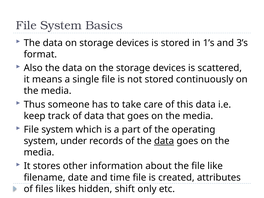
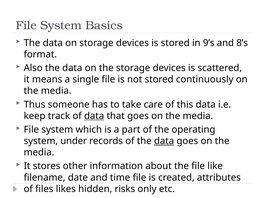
1’s: 1’s -> 9’s
3’s: 3’s -> 8’s
data at (94, 116) underline: none -> present
shift: shift -> risks
